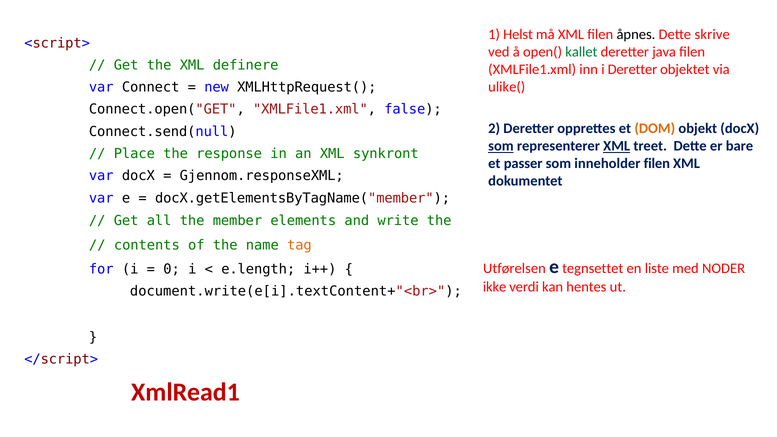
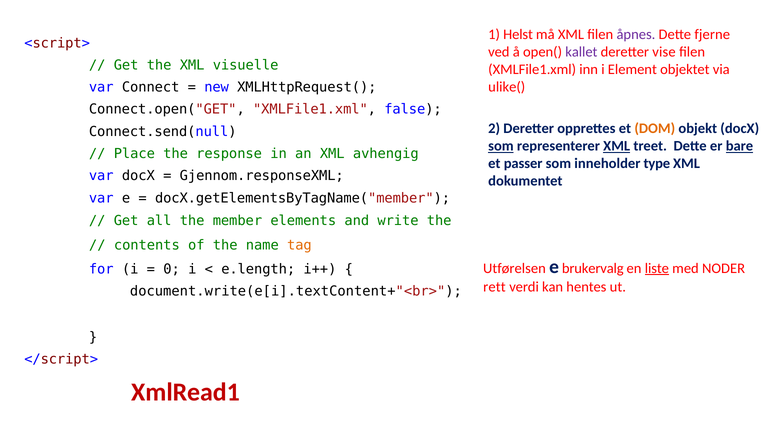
åpnes colour: black -> purple
skrive: skrive -> fjerne
kallet colour: green -> purple
java: java -> vise
definere: definere -> visuelle
i Deretter: Deretter -> Element
bare underline: none -> present
synkront: synkront -> avhengig
inneholder filen: filen -> type
tegnsettet: tegnsettet -> brukervalg
liste underline: none -> present
ikke: ikke -> rett
